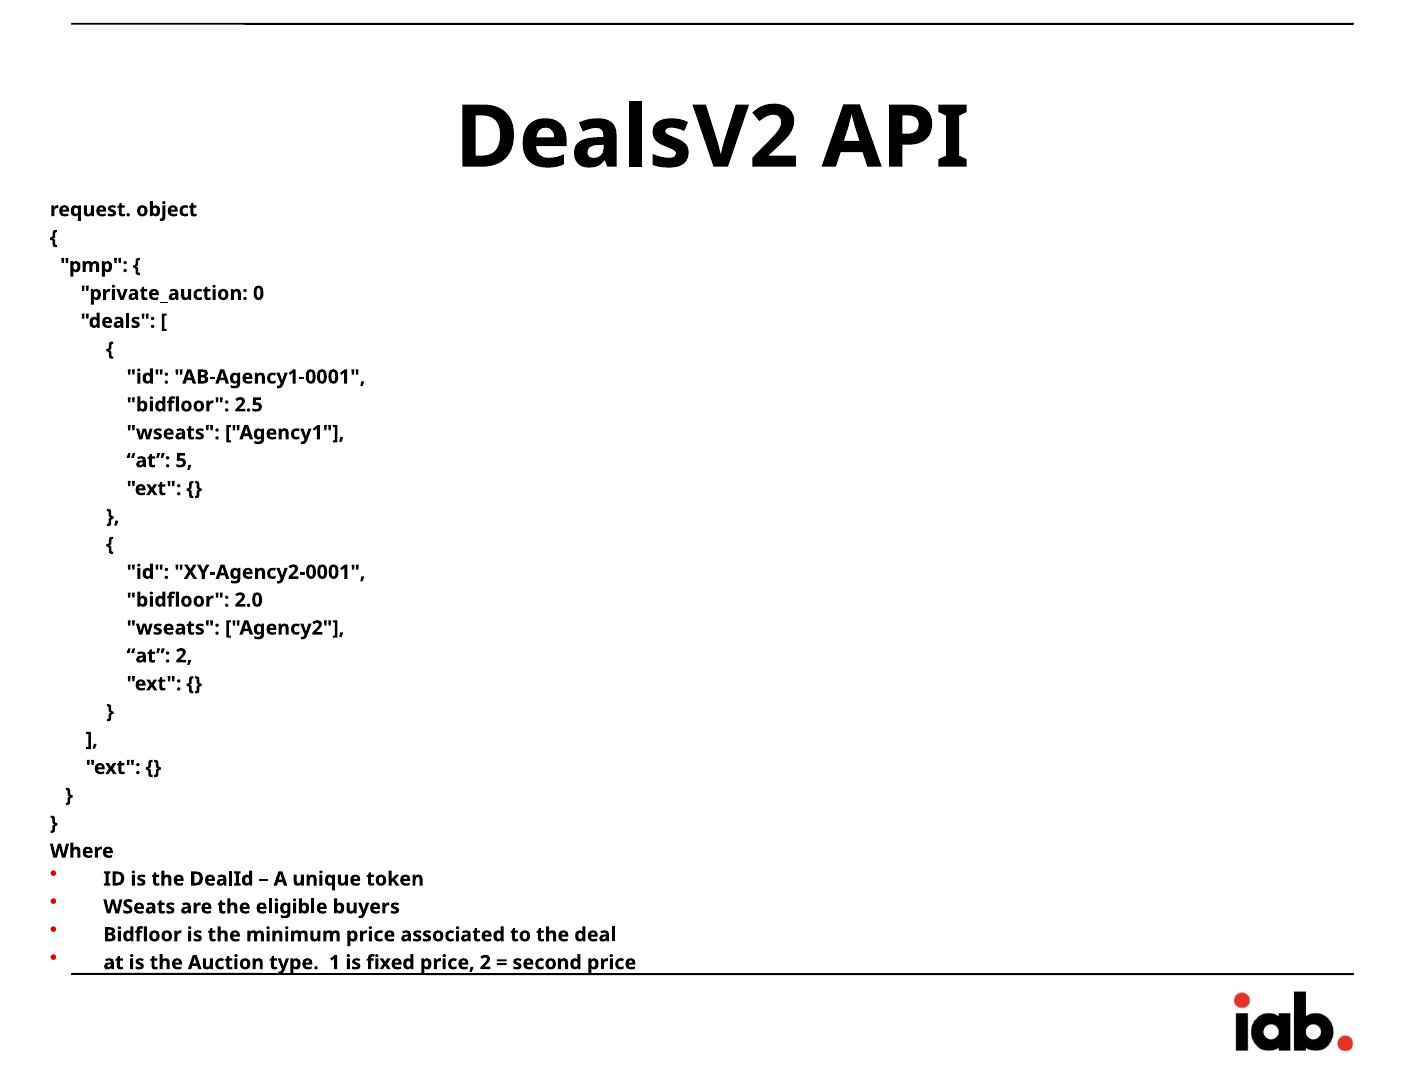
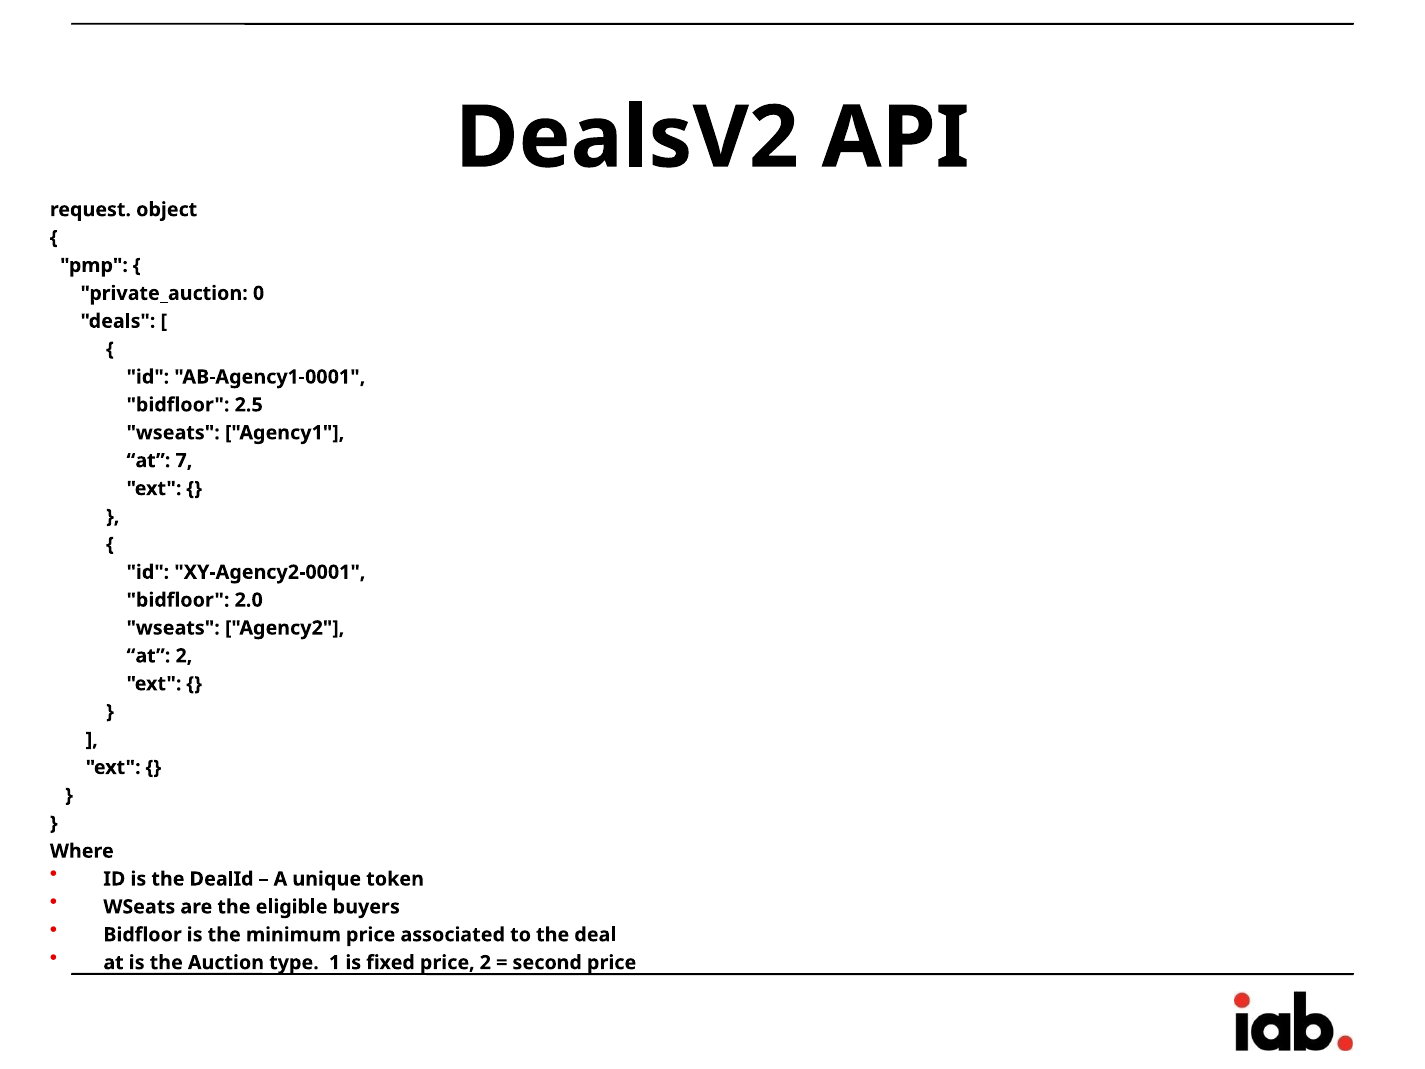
5: 5 -> 7
